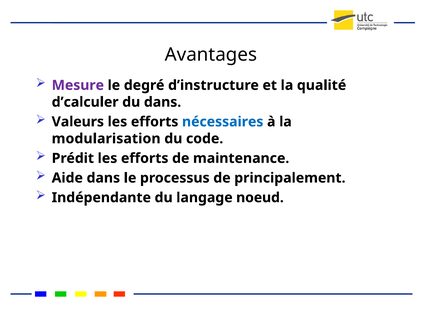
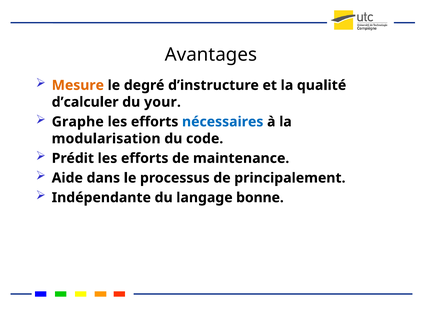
Mesure colour: purple -> orange
du dans: dans -> your
Valeurs: Valeurs -> Graphe
noeud: noeud -> bonne
